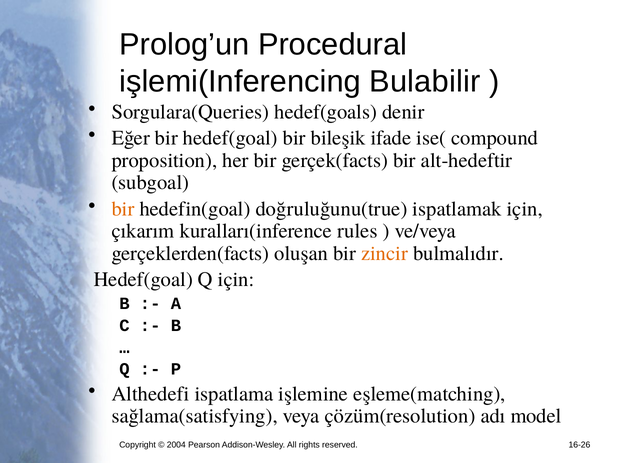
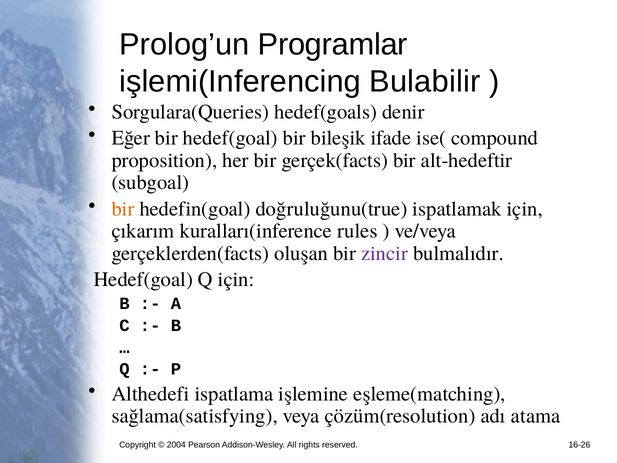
Procedural: Procedural -> Programlar
zincir colour: orange -> purple
model: model -> atama
